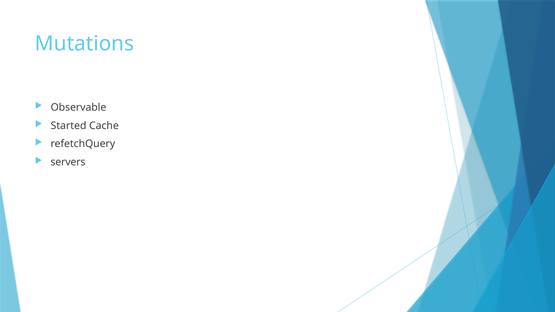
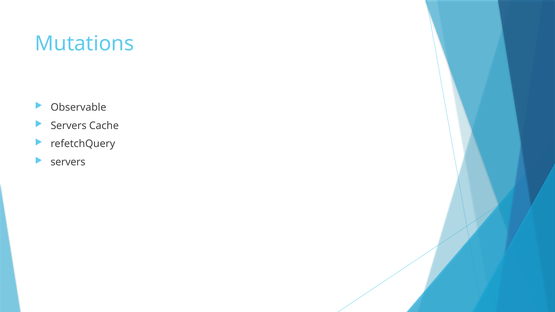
Started at (69, 126): Started -> Servers
